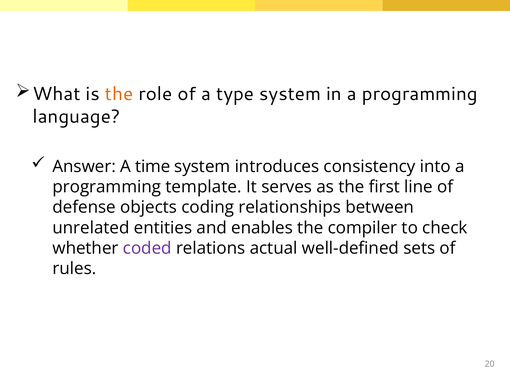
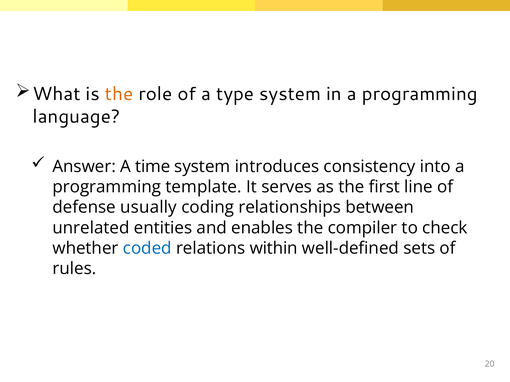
objects: objects -> usually
coded colour: purple -> blue
actual: actual -> within
